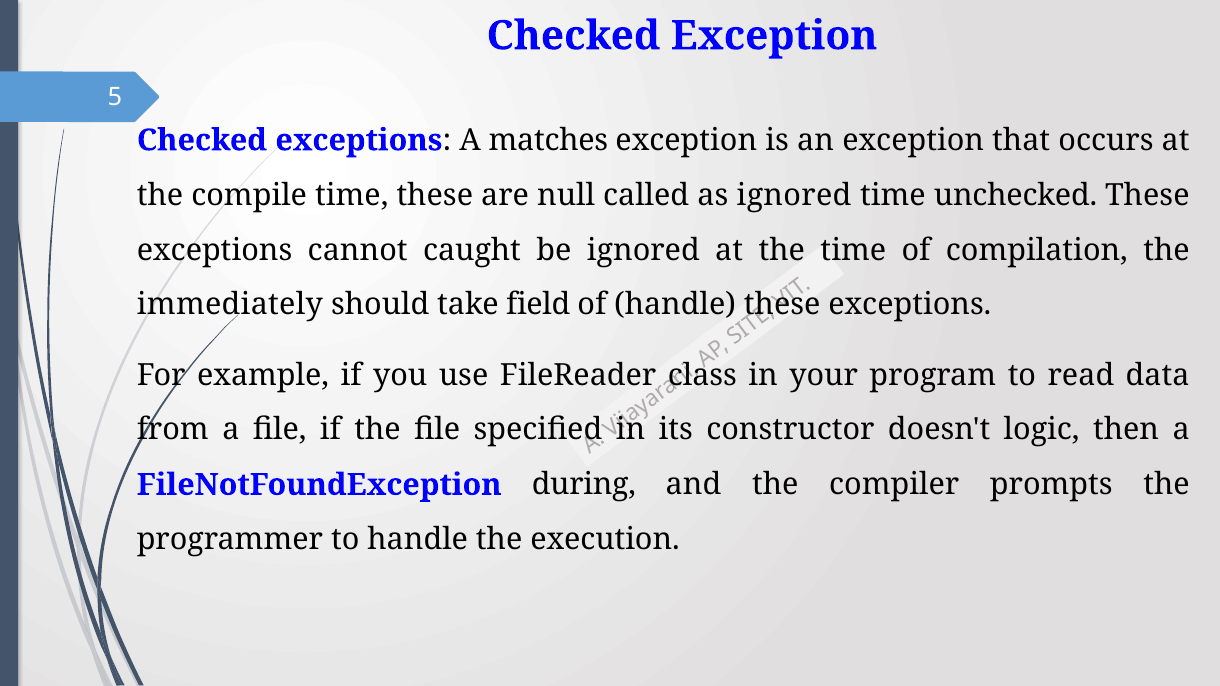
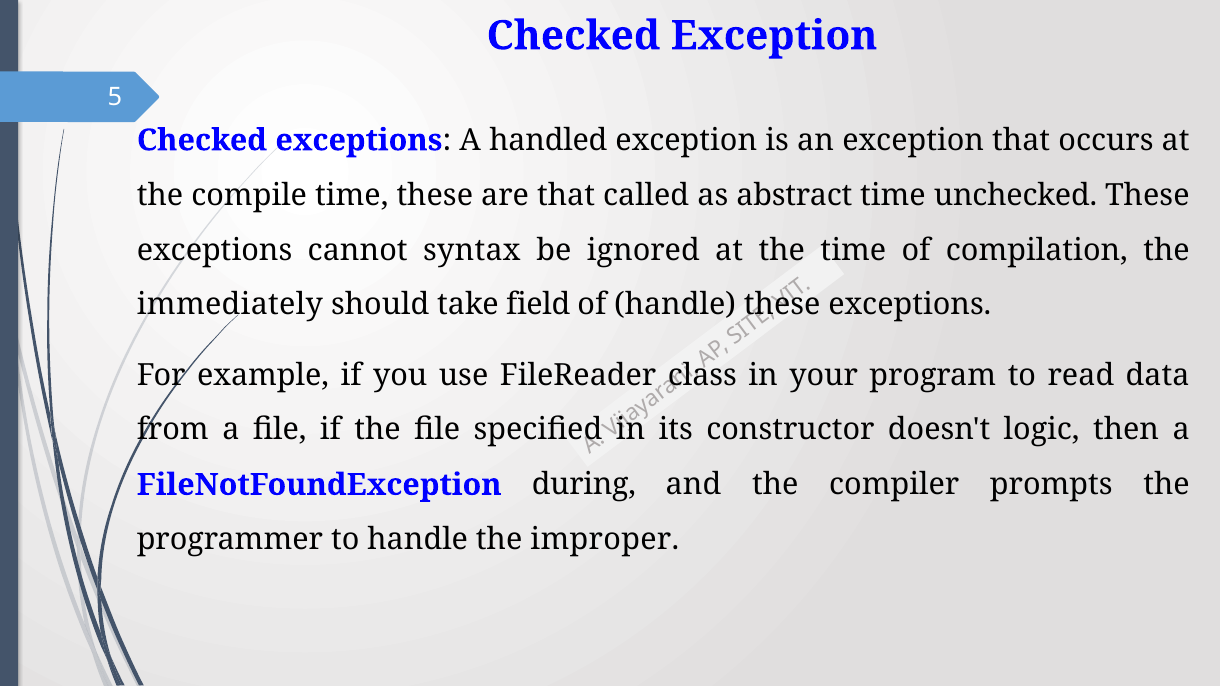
matches: matches -> handled
are null: null -> that
as ignored: ignored -> abstract
caught: caught -> syntax
execution: execution -> improper
